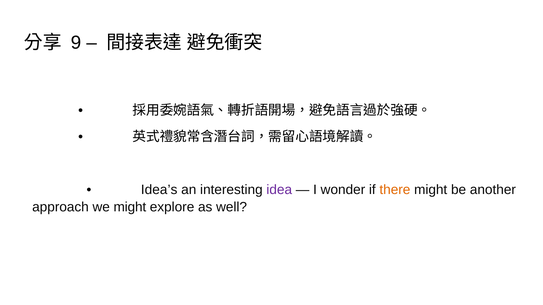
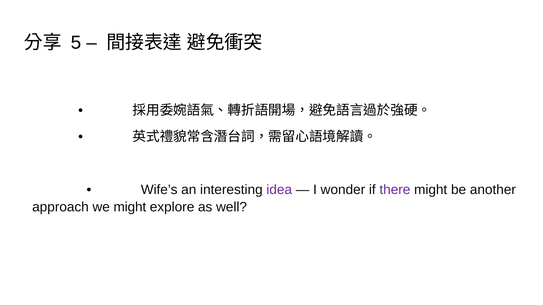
9: 9 -> 5
Idea’s: Idea’s -> Wife’s
there colour: orange -> purple
